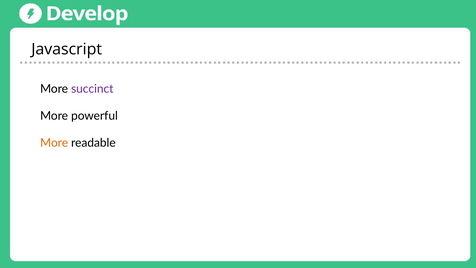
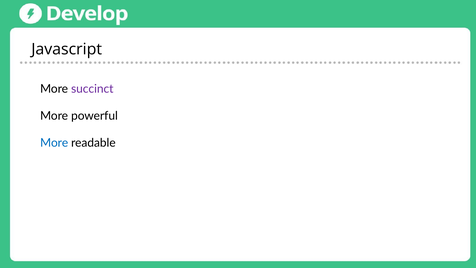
More at (54, 143) colour: orange -> blue
